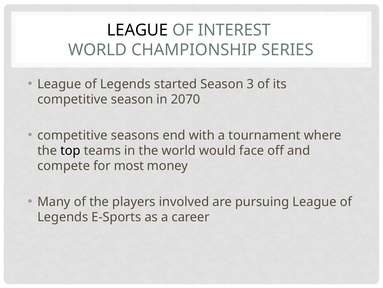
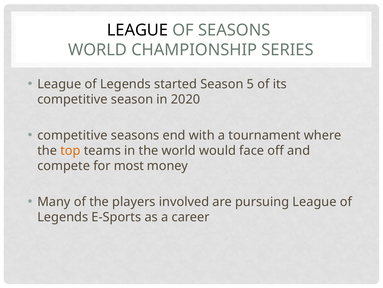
OF INTEREST: INTEREST -> SEASONS
3: 3 -> 5
2070: 2070 -> 2020
top colour: black -> orange
